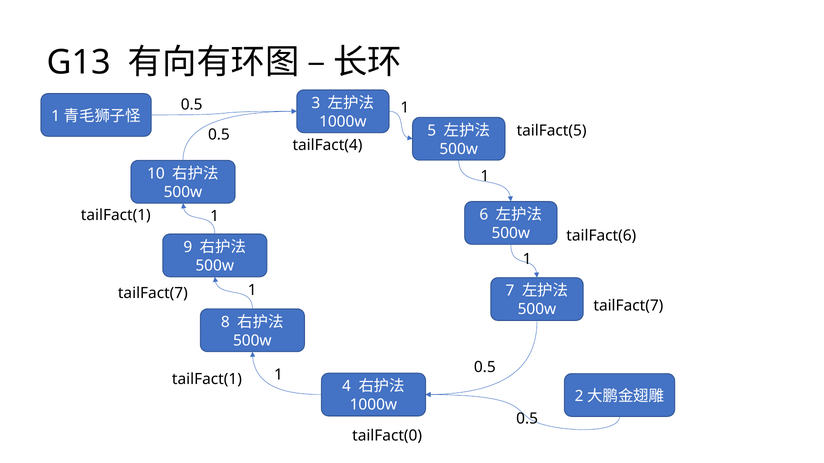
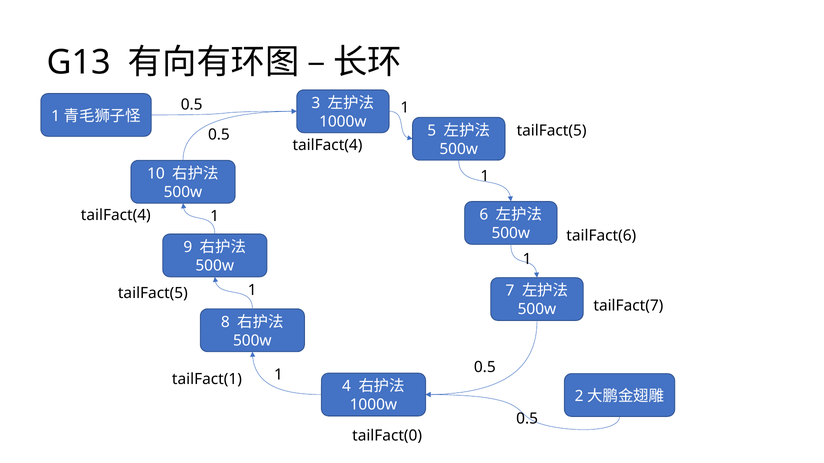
tailFact(1 at (116, 215): tailFact(1 -> tailFact(4
tailFact(7 at (153, 293): tailFact(7 -> tailFact(5
